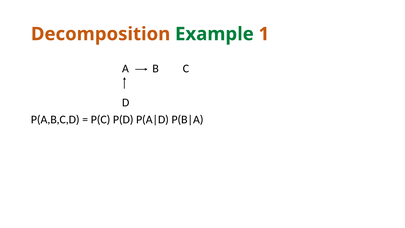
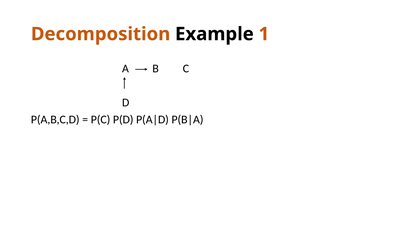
Example colour: green -> black
